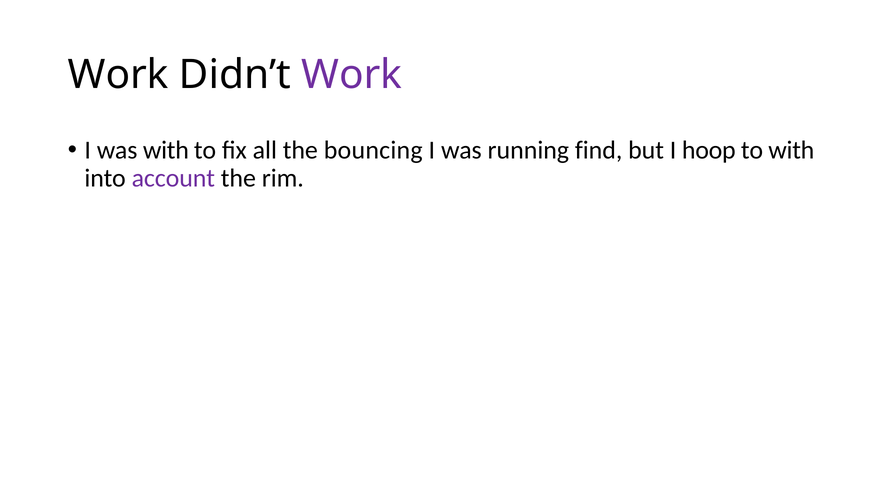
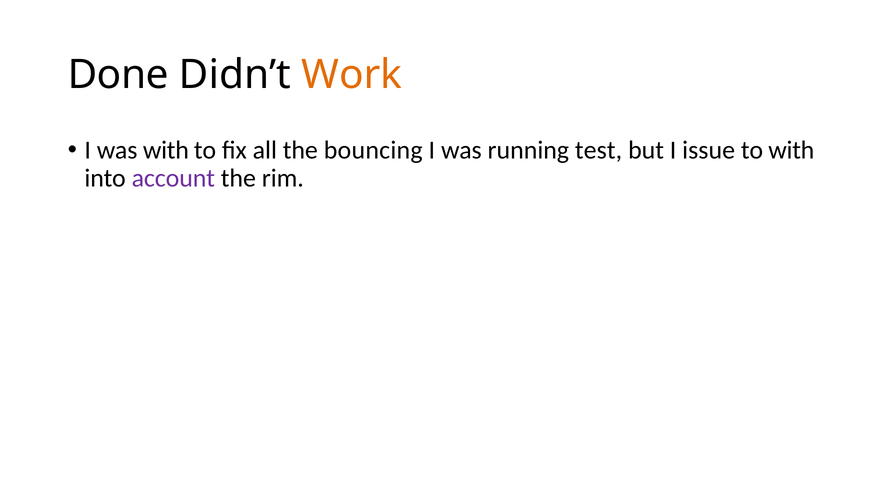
Work at (118, 75): Work -> Done
Work at (352, 75) colour: purple -> orange
find: find -> test
hoop: hoop -> issue
